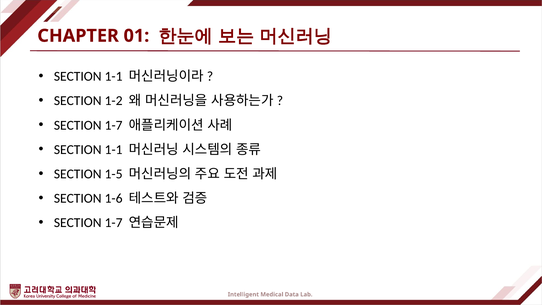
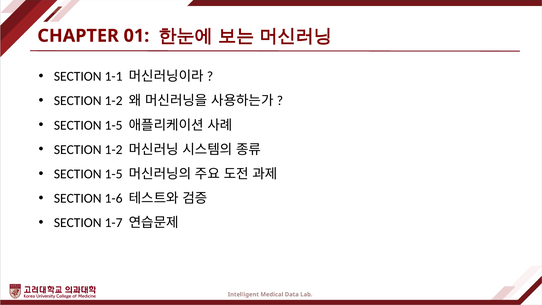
1-7 at (114, 125): 1-7 -> 1-5
1-1 at (114, 150): 1-1 -> 1-2
